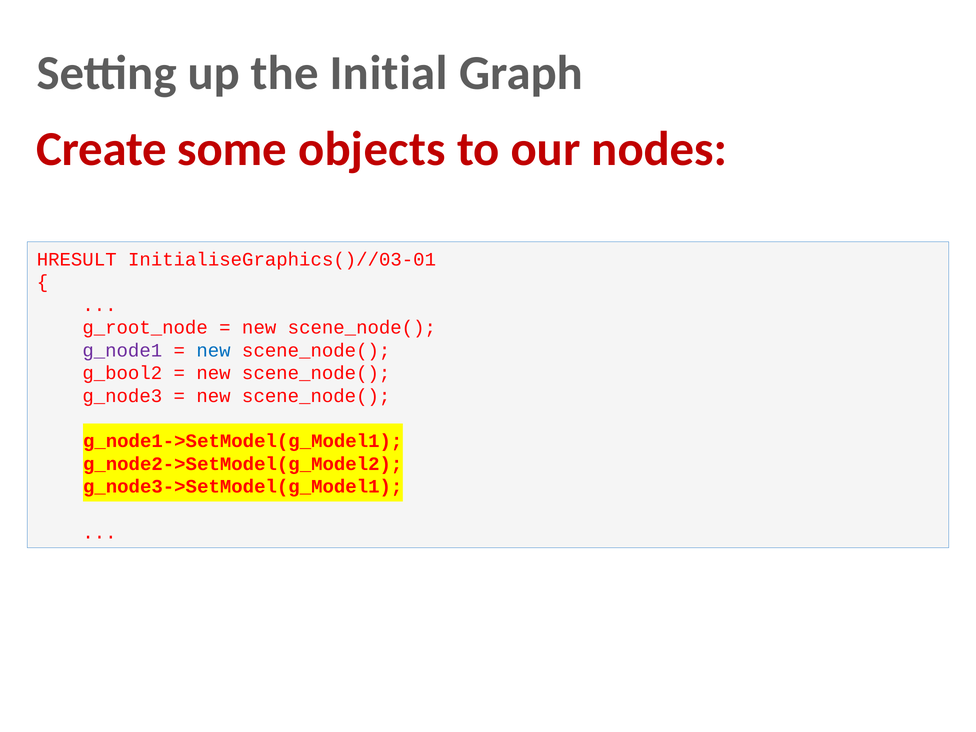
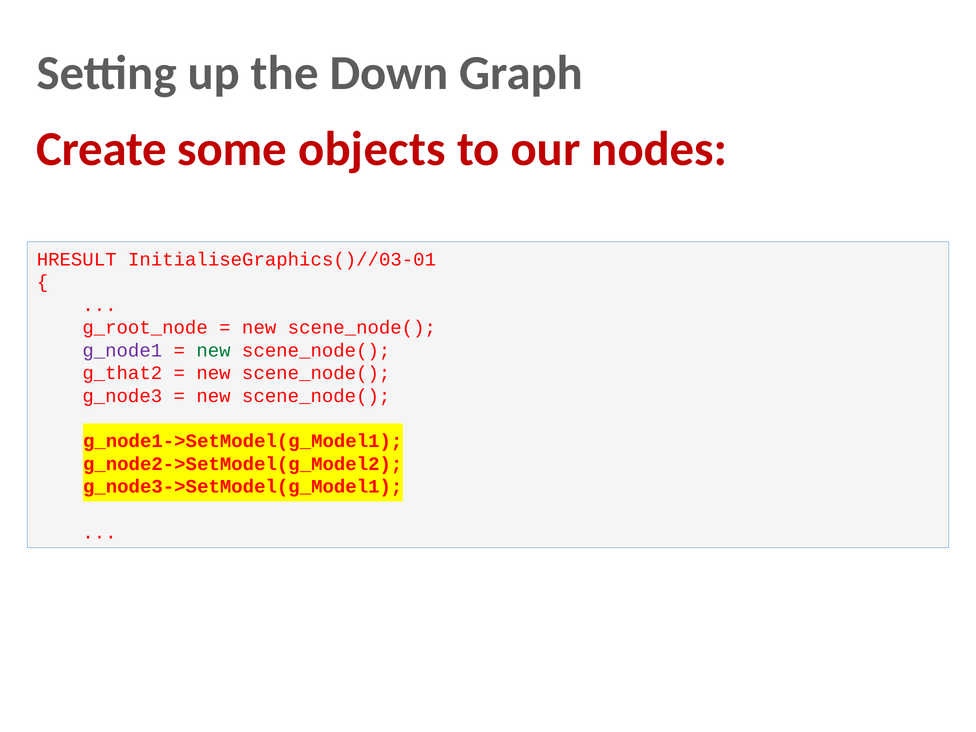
Initial: Initial -> Down
new at (214, 350) colour: blue -> green
g_bool2: g_bool2 -> g_that2
